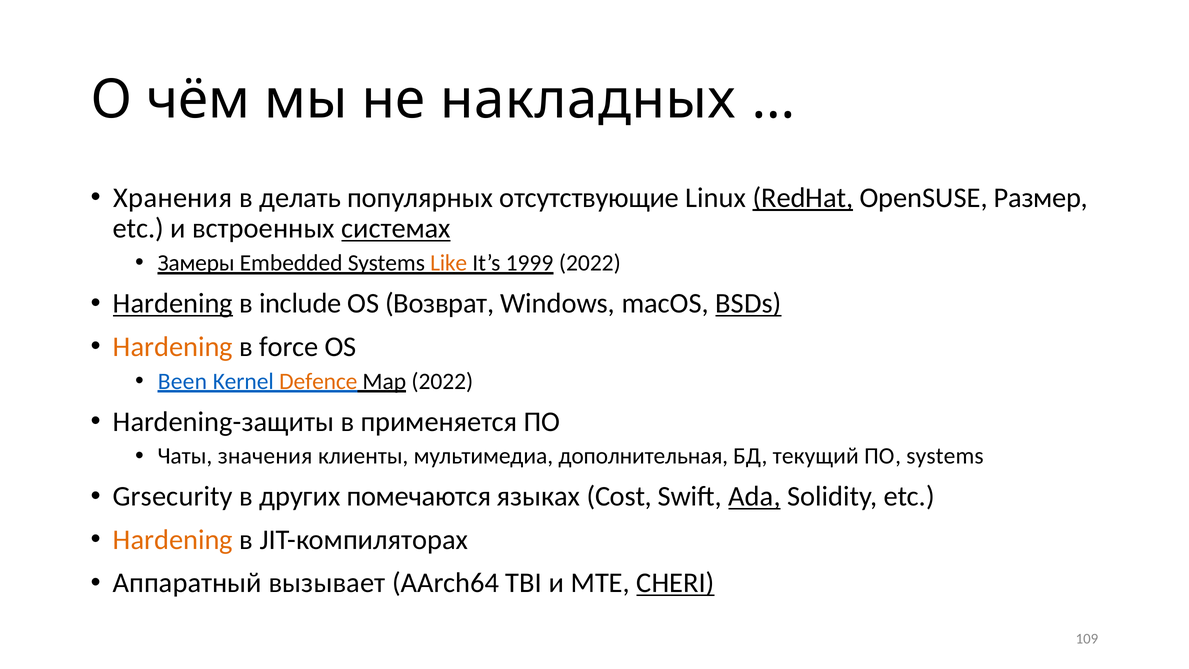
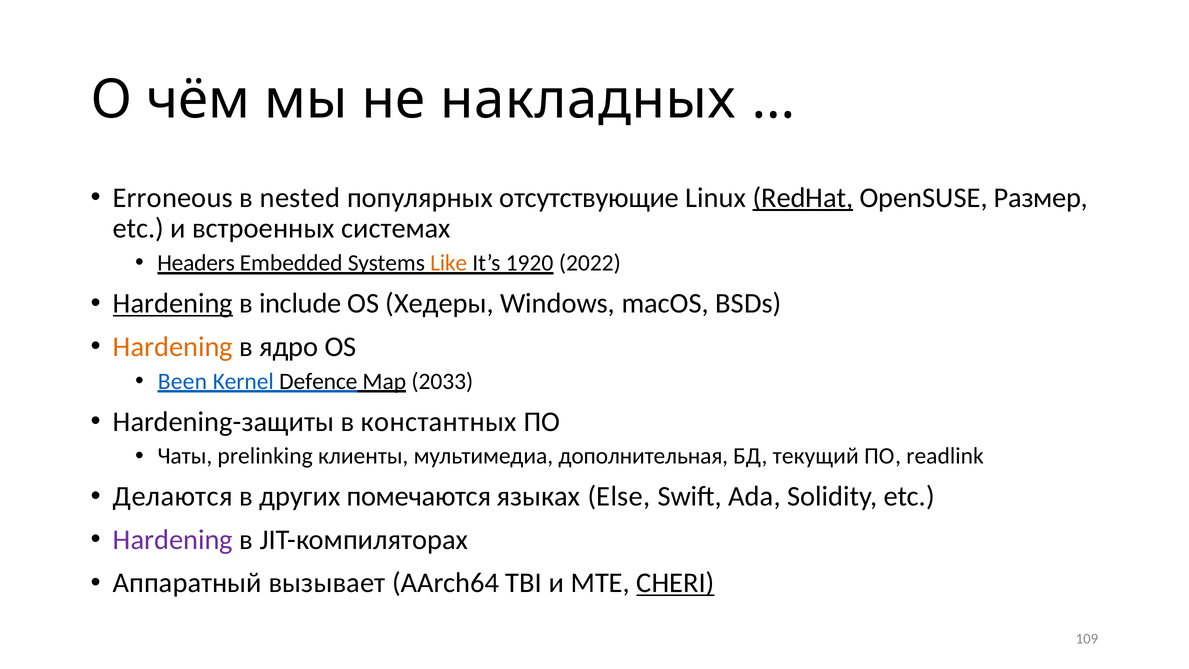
Хранения: Хранения -> Erroneous
делать: делать -> nested
системах underline: present -> none
Замеры: Замеры -> Headers
1999: 1999 -> 1920
Возврат: Возврат -> Хедеры
BSDs underline: present -> none
force: force -> ядро
Defence colour: orange -> black
Map 2022: 2022 -> 2033
применяется: применяется -> константных
значения: значения -> prelinking
ПО systems: systems -> readlink
Grsecurity: Grsecurity -> Делаются
Cost: Cost -> Else
Ada underline: present -> none
Hardening at (173, 540) colour: orange -> purple
